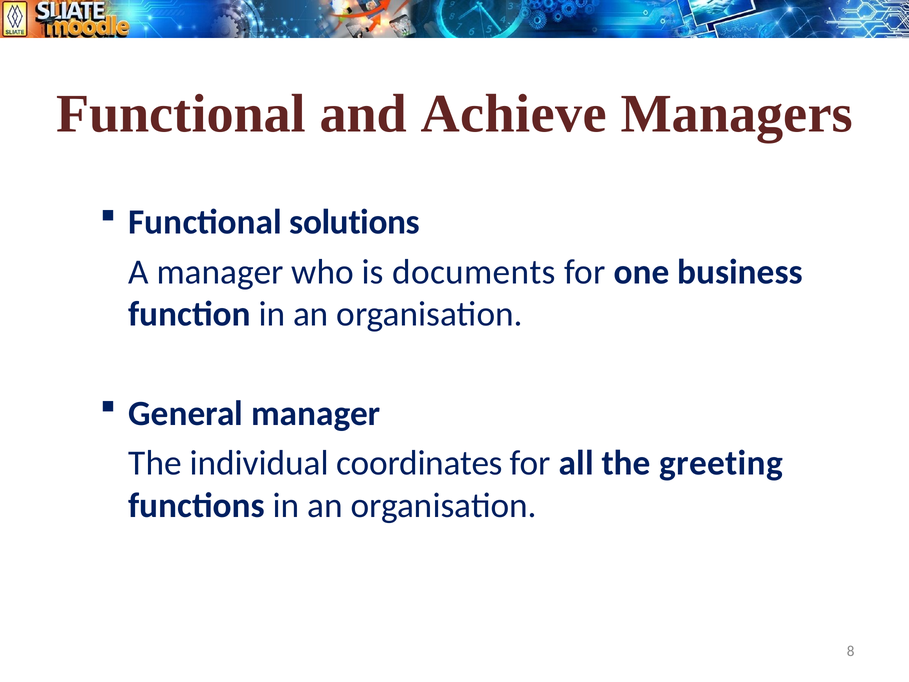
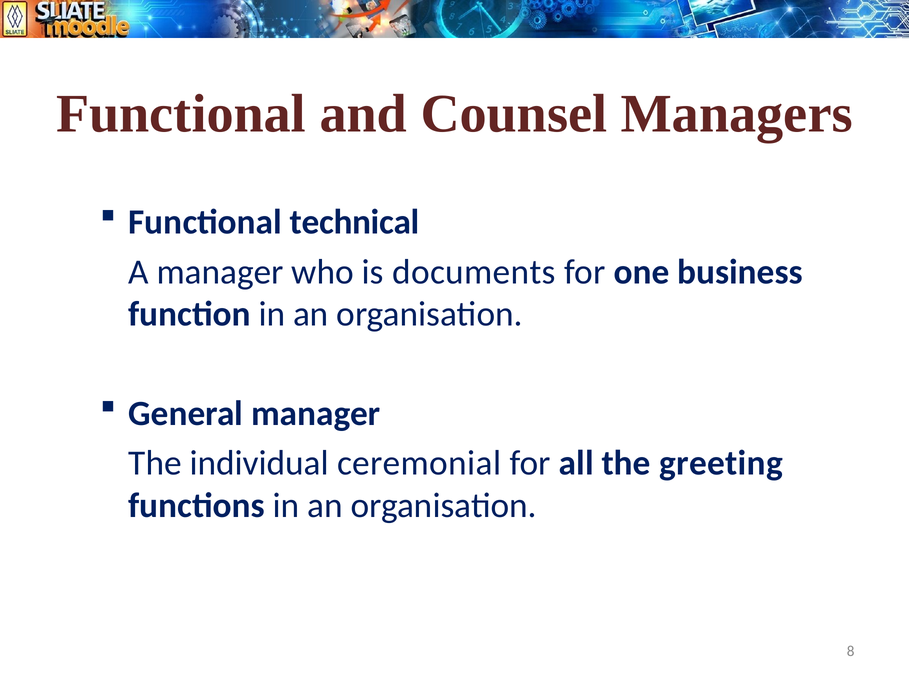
Achieve: Achieve -> Counsel
solutions: solutions -> technical
coordinates: coordinates -> ceremonial
